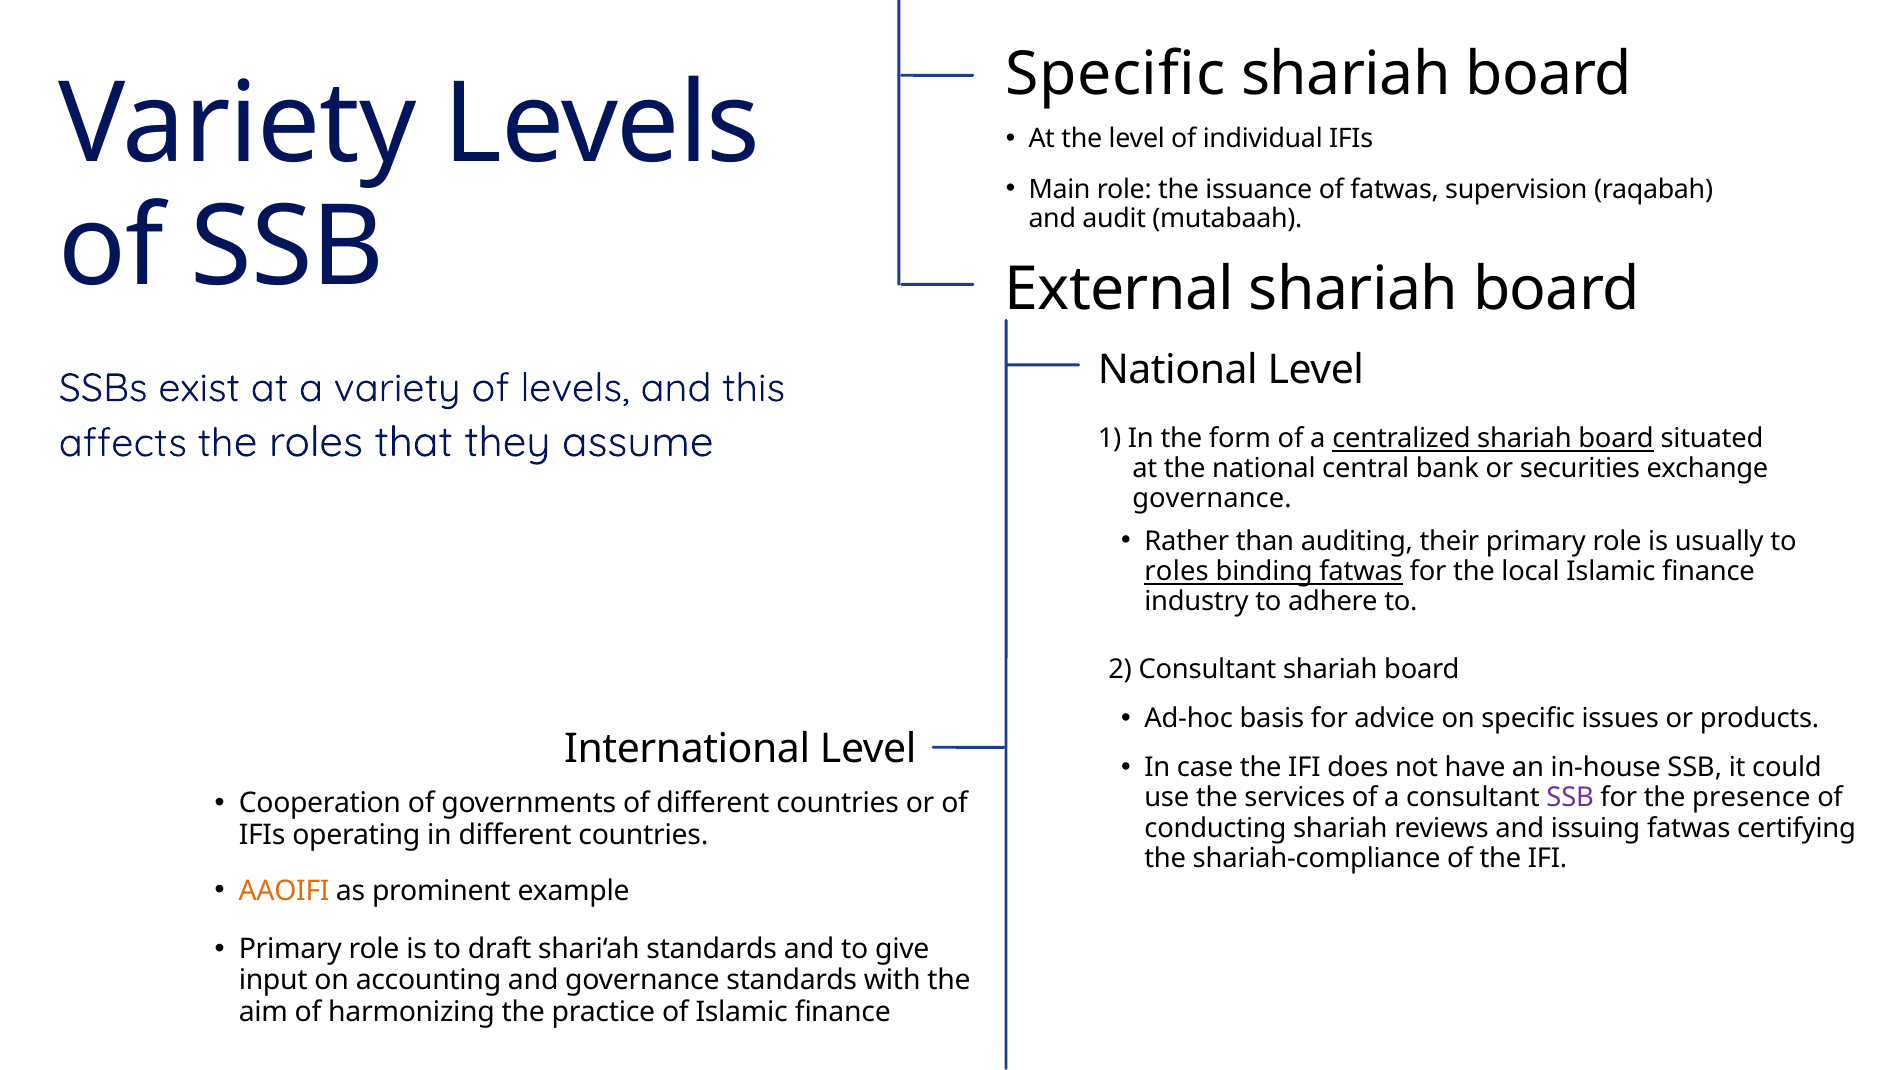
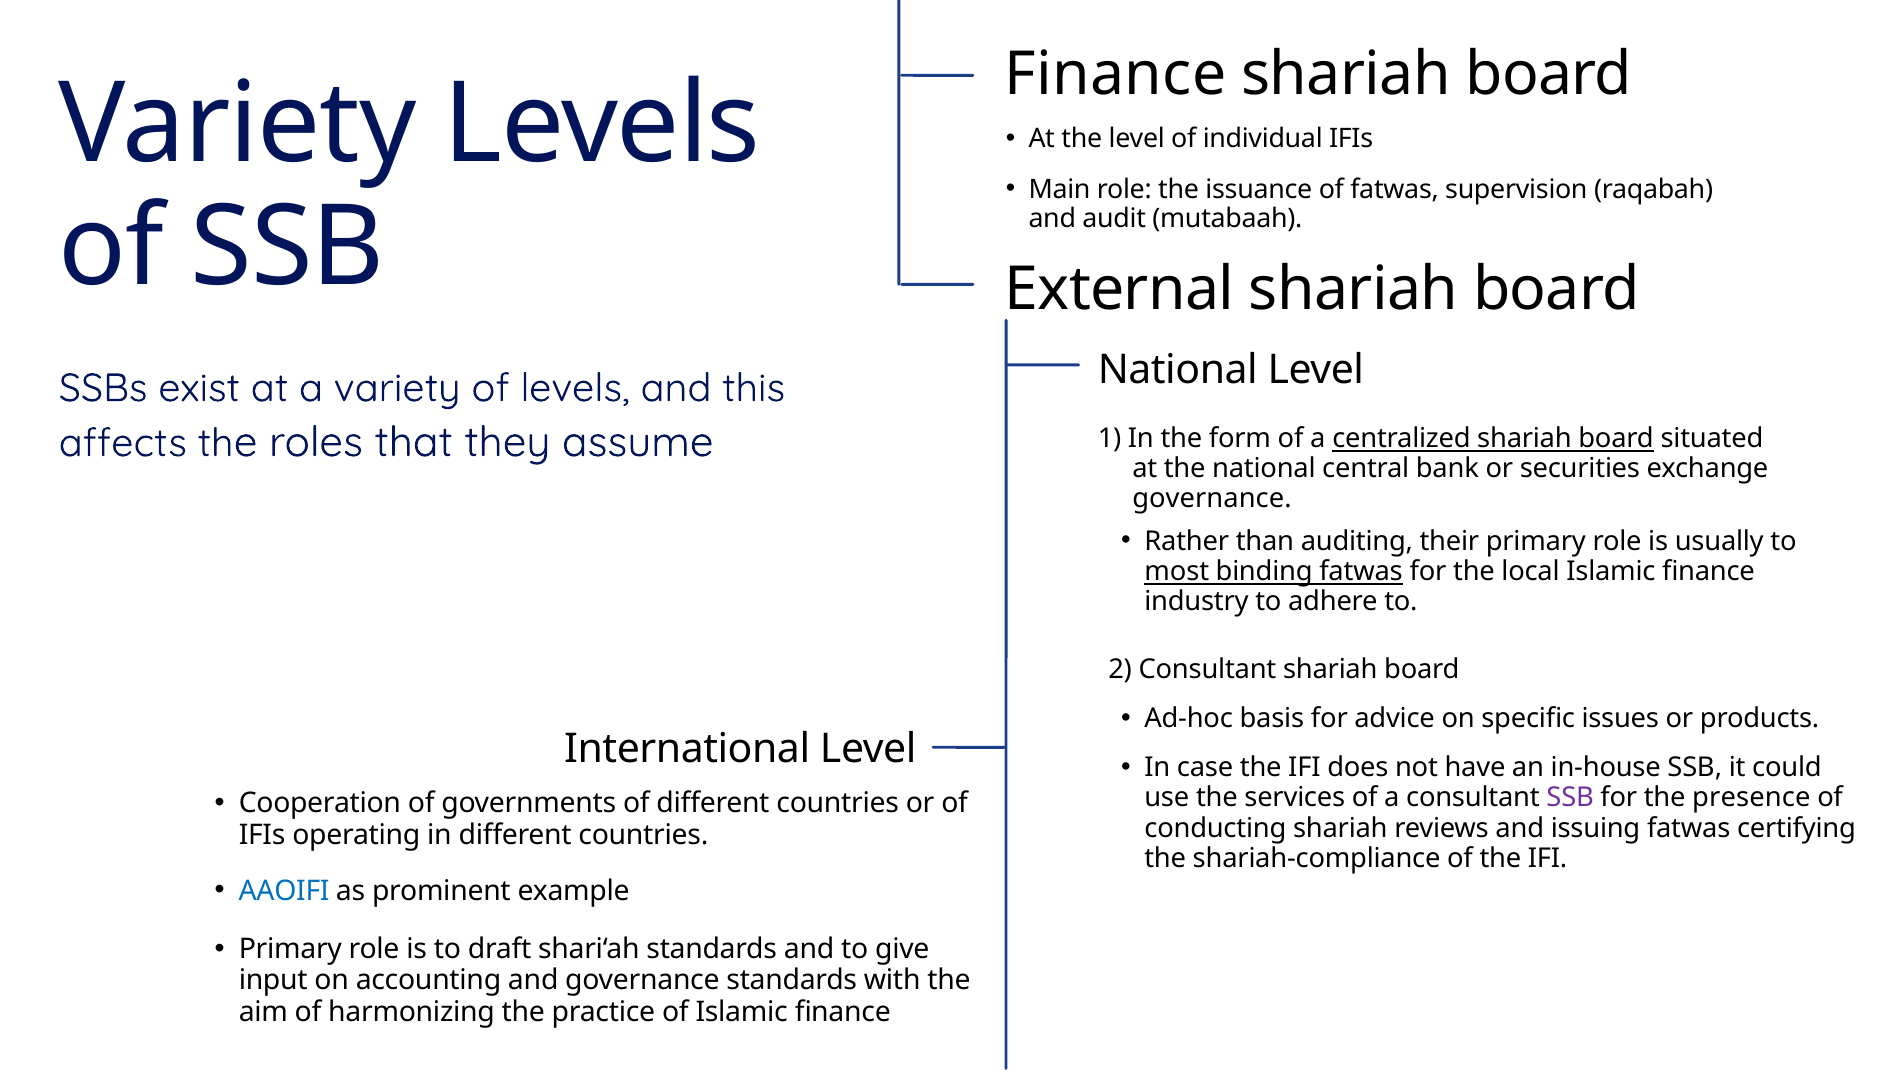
Specific at (1115, 74): Specific -> Finance
roles at (1177, 571): roles -> most
AAOIFI colour: orange -> blue
